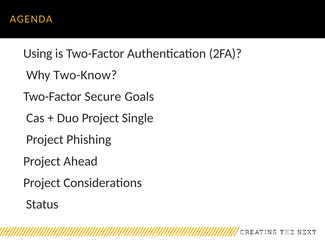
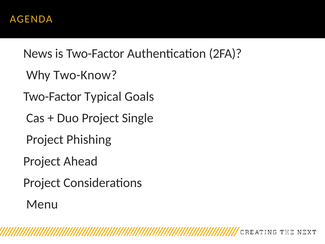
Using: Using -> News
Secure: Secure -> Typical
Status: Status -> Menu
